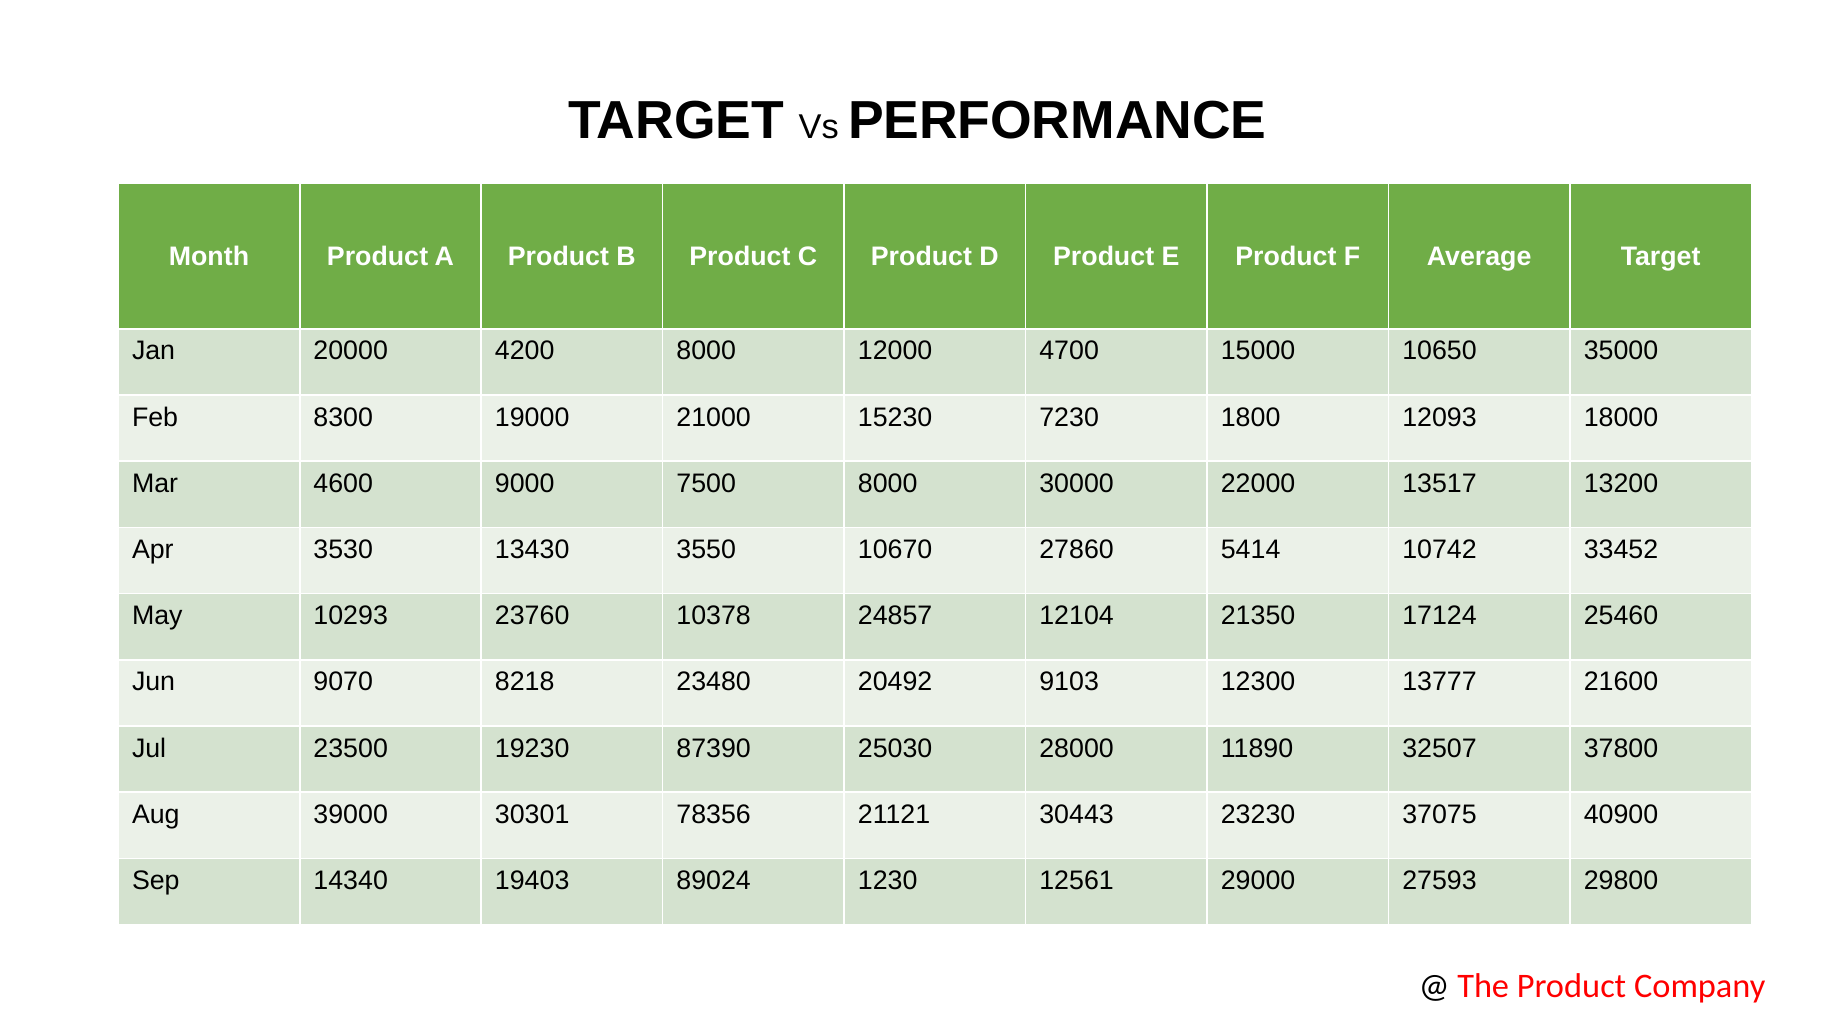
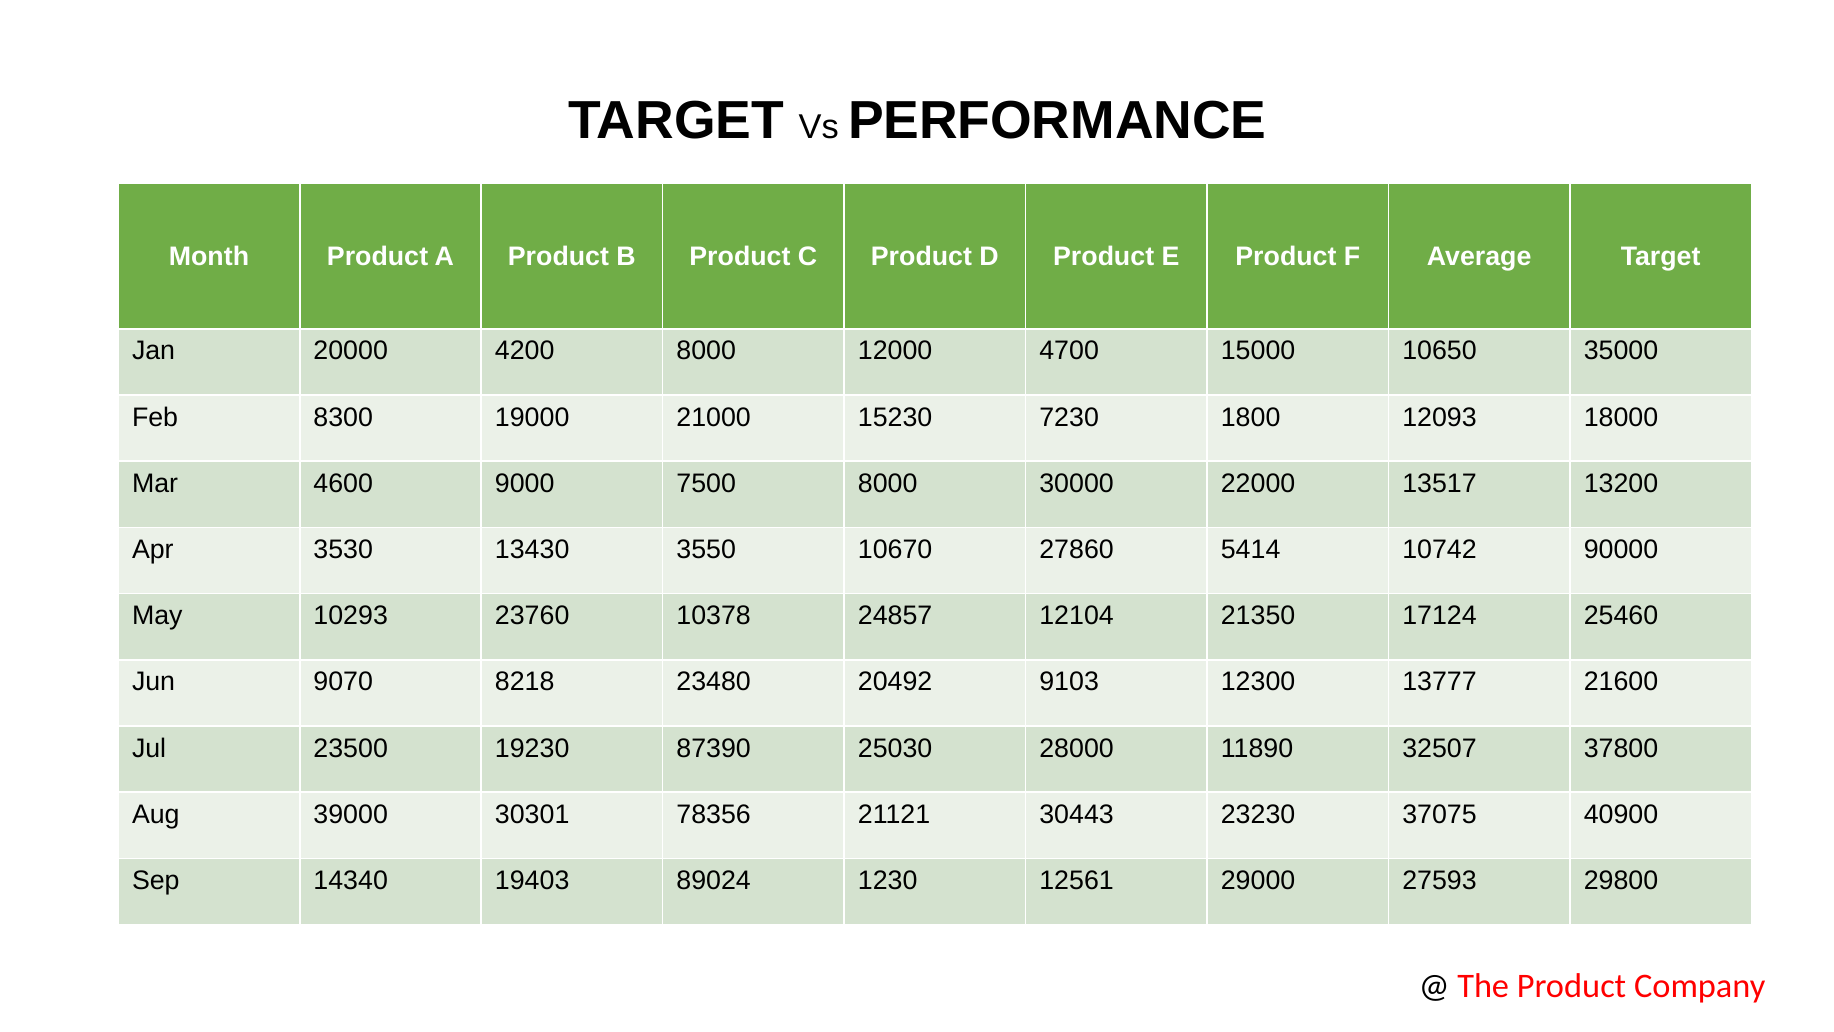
33452: 33452 -> 90000
